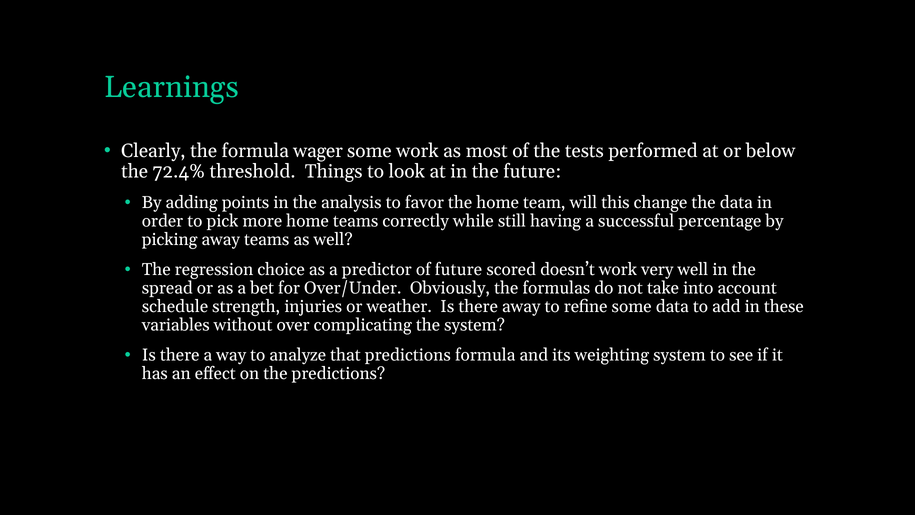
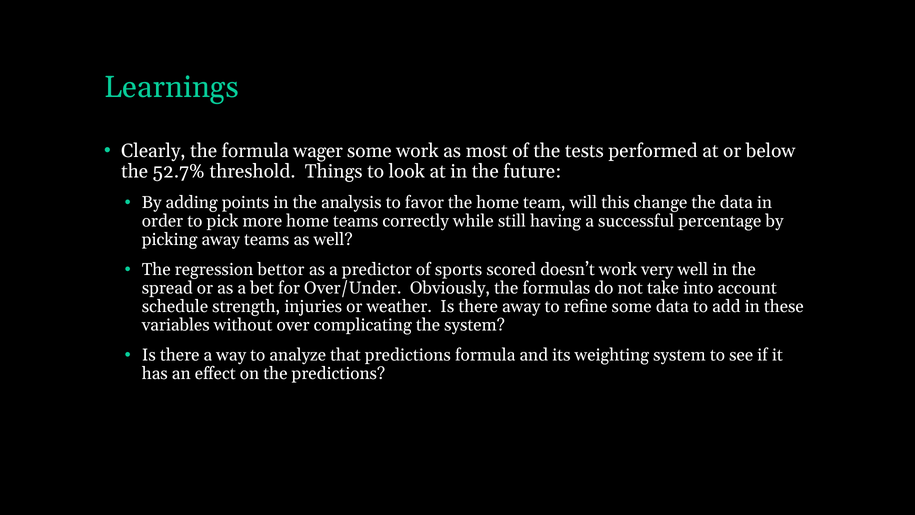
72.4%: 72.4% -> 52.7%
choice: choice -> bettor
of future: future -> sports
